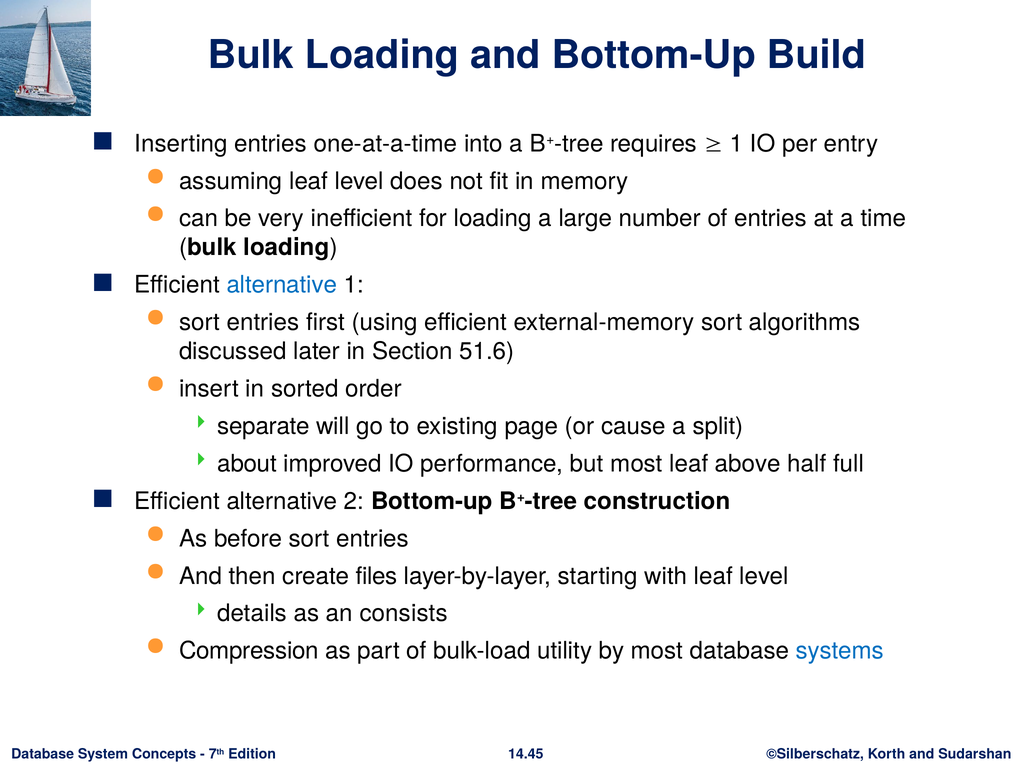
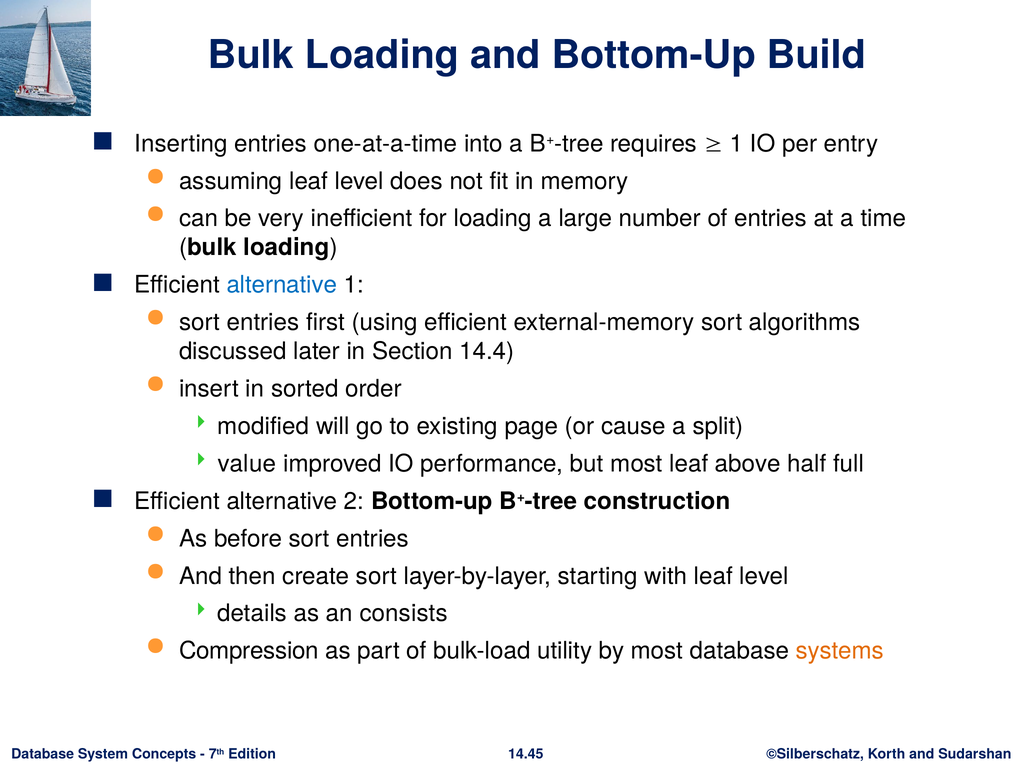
51.6: 51.6 -> 14.4
separate: separate -> modified
about: about -> value
create files: files -> sort
systems colour: blue -> orange
